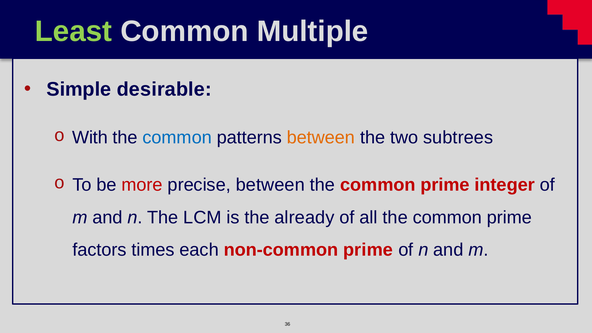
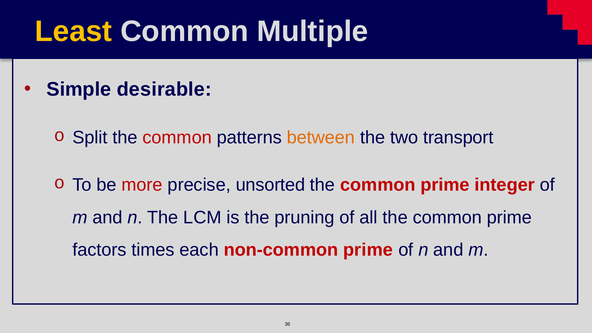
Least colour: light green -> yellow
With: With -> Split
common at (177, 138) colour: blue -> red
subtrees: subtrees -> transport
precise between: between -> unsorted
already: already -> pruning
